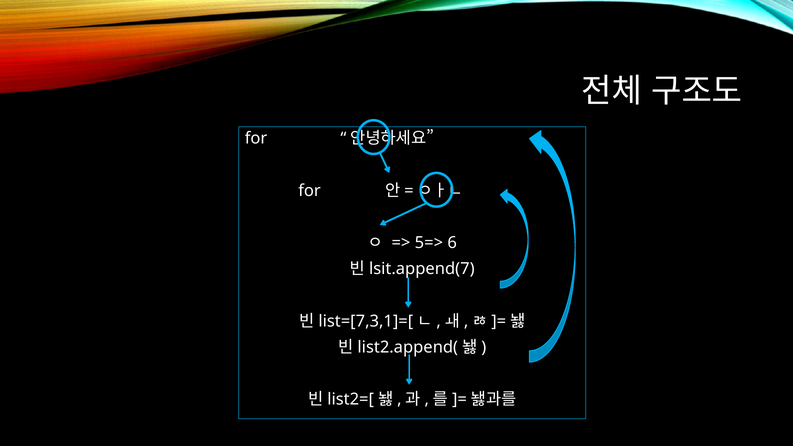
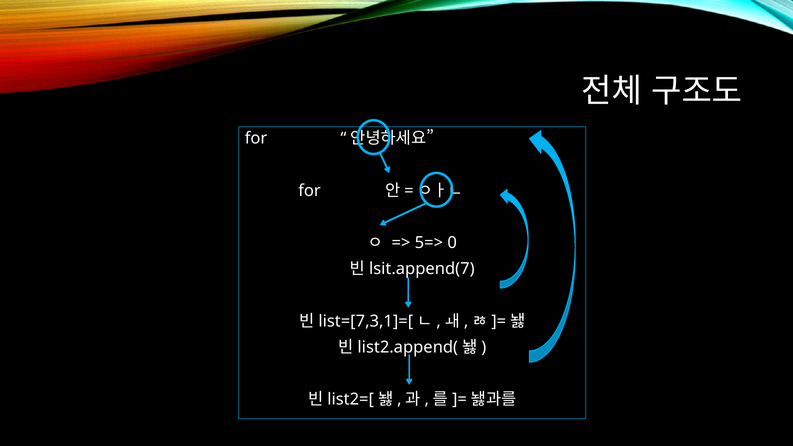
6: 6 -> 0
